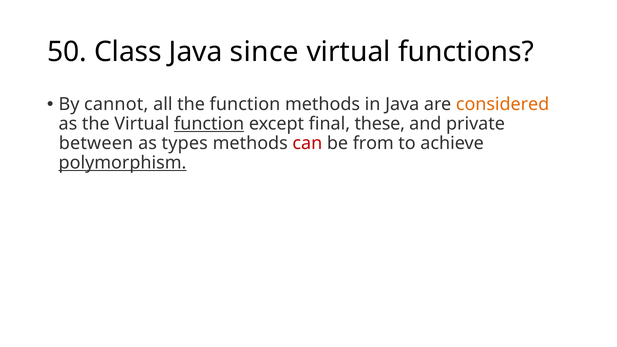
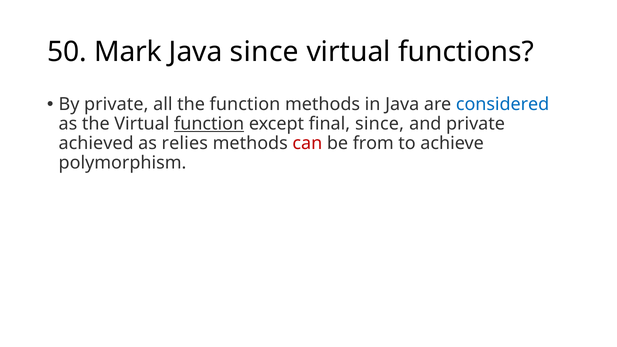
Class: Class -> Mark
By cannot: cannot -> private
considered colour: orange -> blue
final these: these -> since
between: between -> achieved
types: types -> relies
polymorphism underline: present -> none
